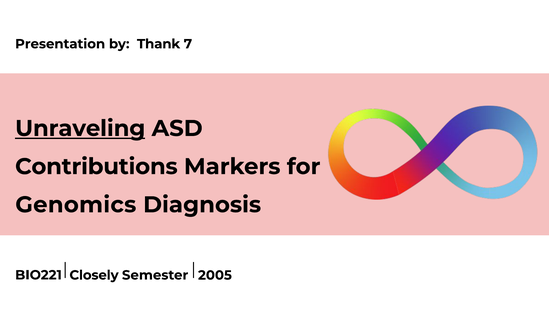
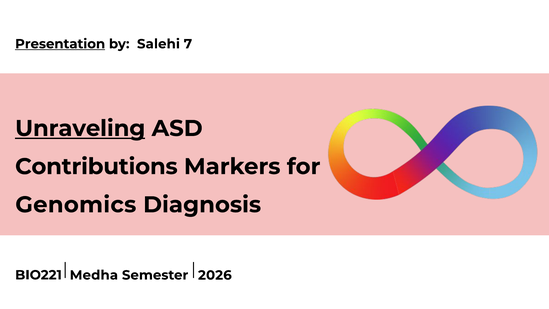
Presentation underline: none -> present
Thank: Thank -> Salehi
2005: 2005 -> 2026
Closely: Closely -> Medha
